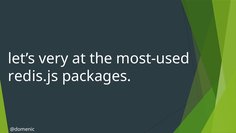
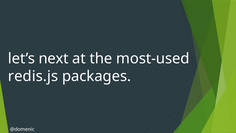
very: very -> next
